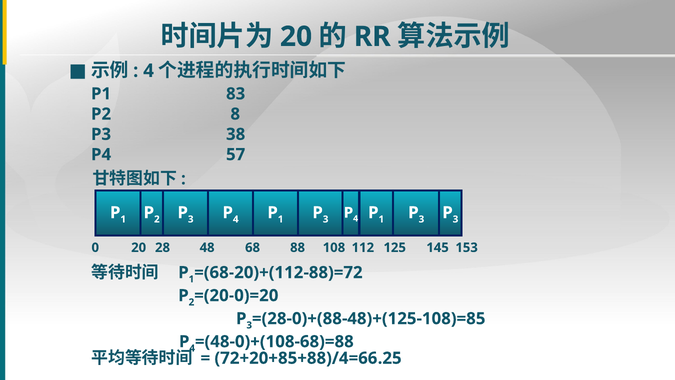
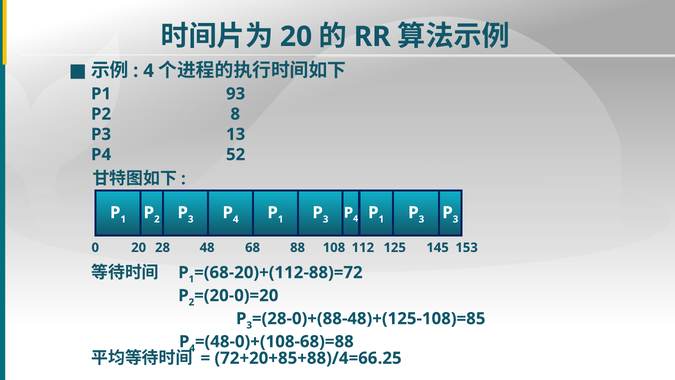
83: 83 -> 93
38: 38 -> 13
57: 57 -> 52
